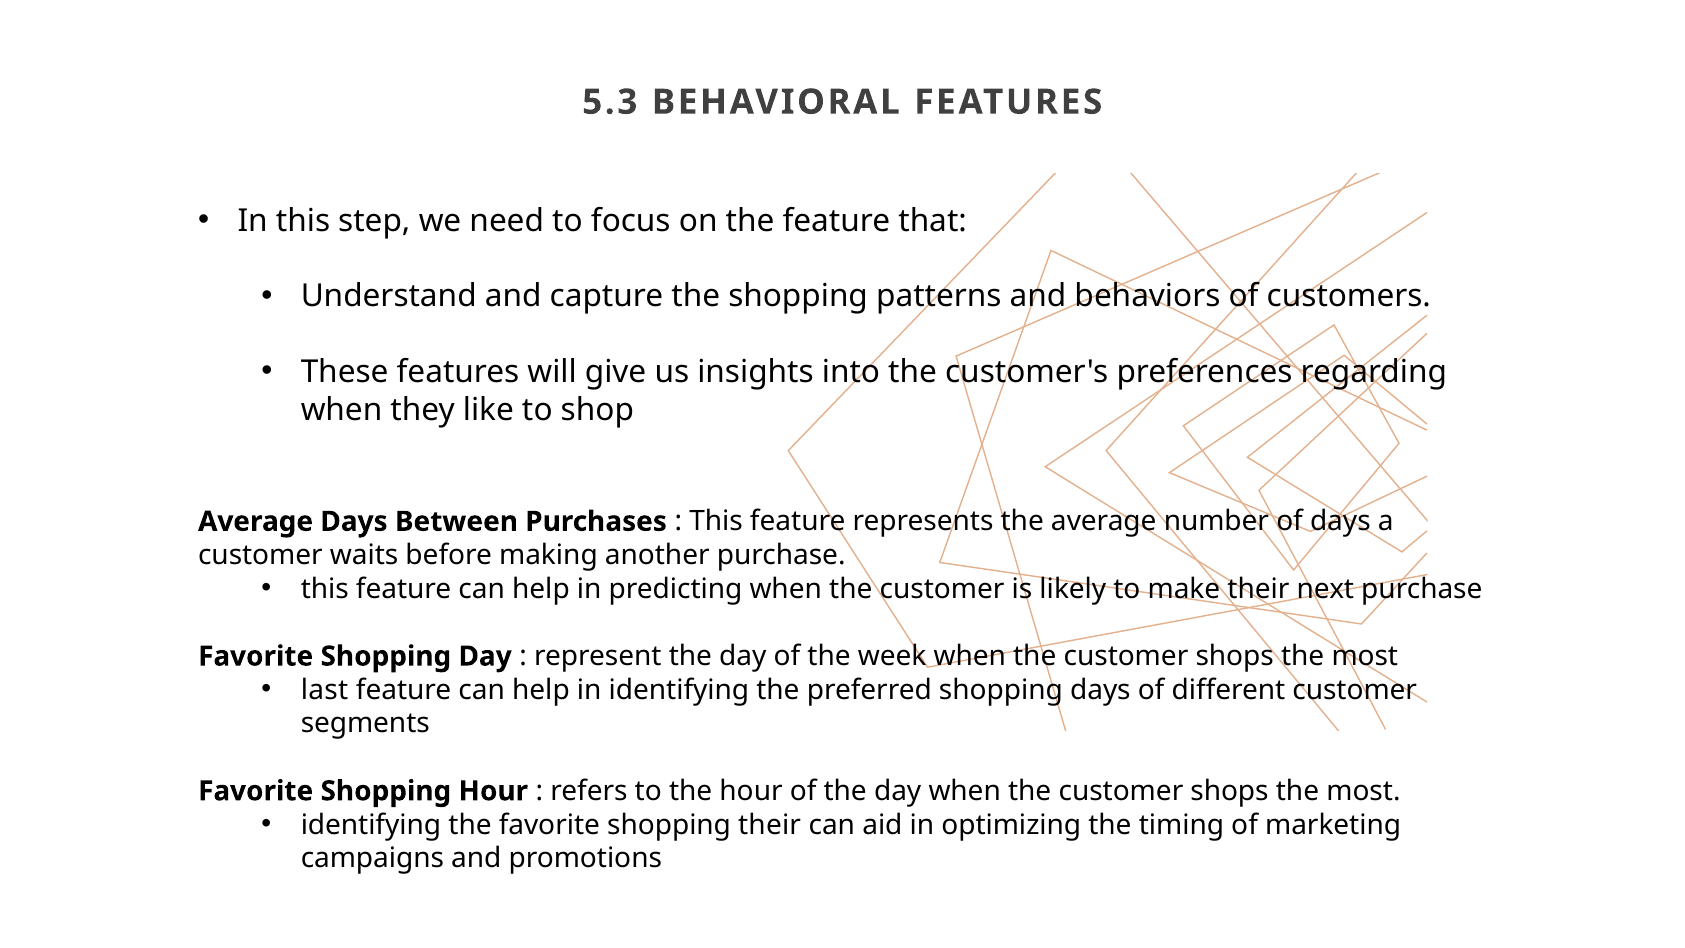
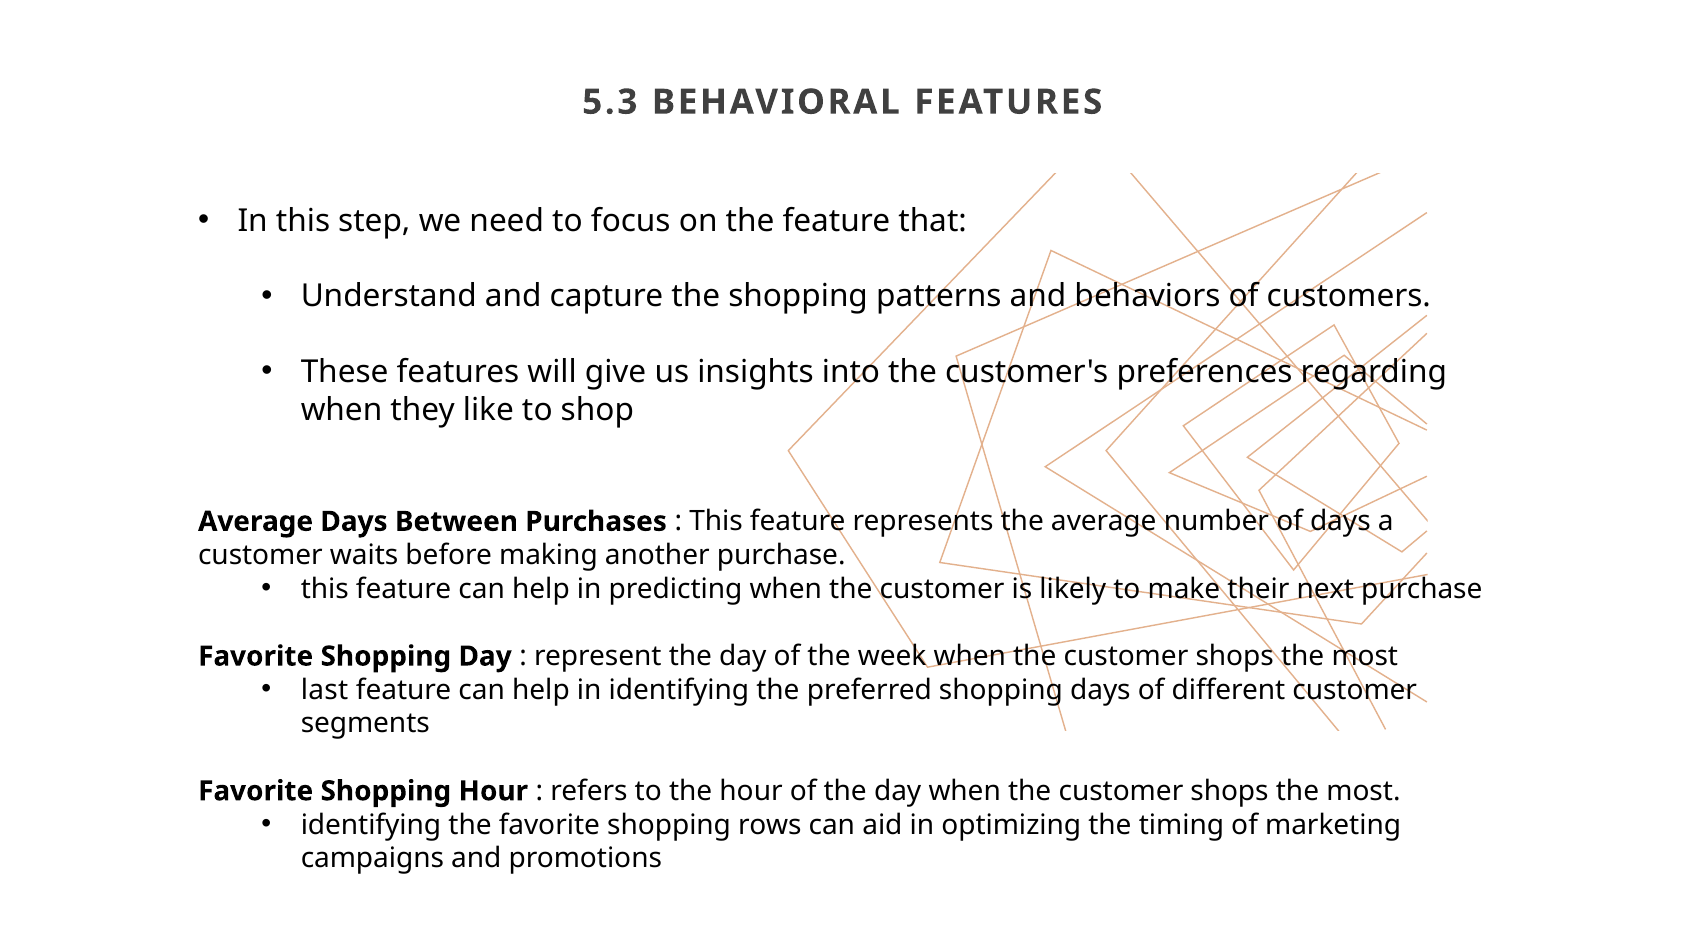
shopping their: their -> rows
